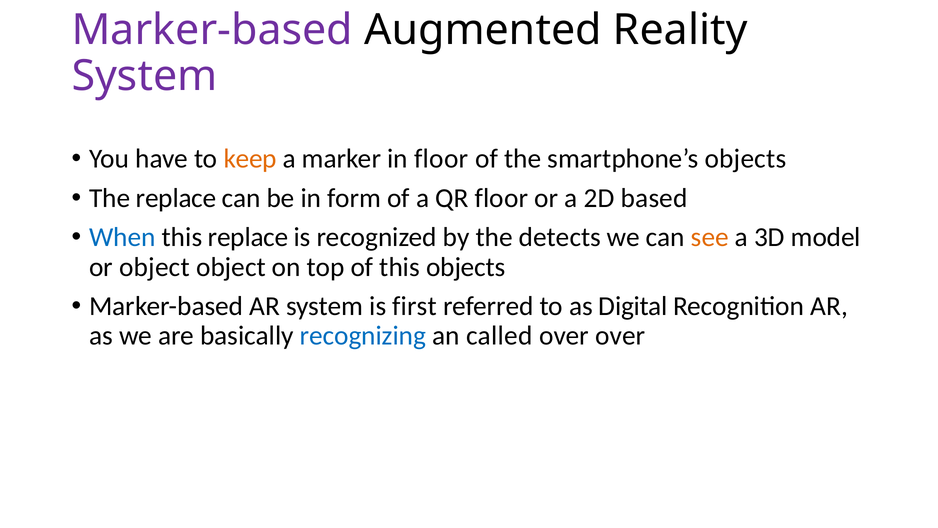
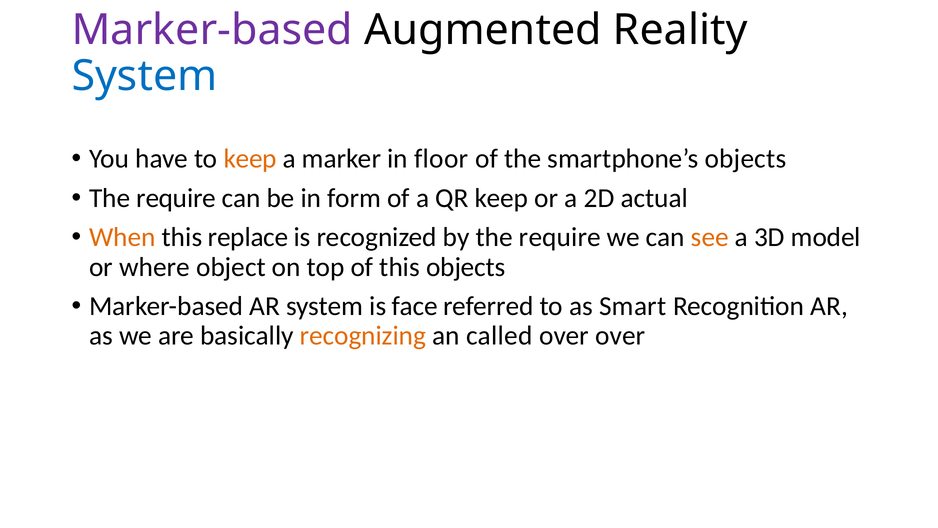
System at (144, 76) colour: purple -> blue
replace at (176, 198): replace -> require
QR floor: floor -> keep
based: based -> actual
When colour: blue -> orange
by the detects: detects -> require
or object: object -> where
first: first -> face
Digital: Digital -> Smart
recognizing colour: blue -> orange
